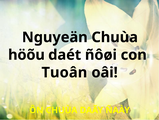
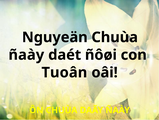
höõu at (26, 55): höõu -> ñaày
